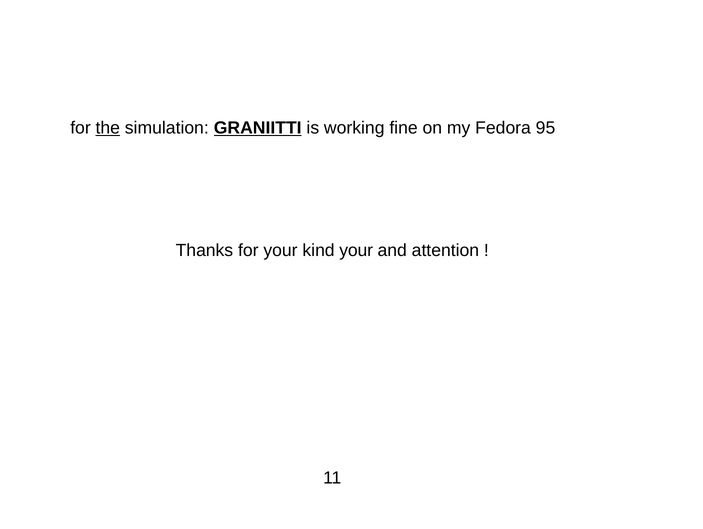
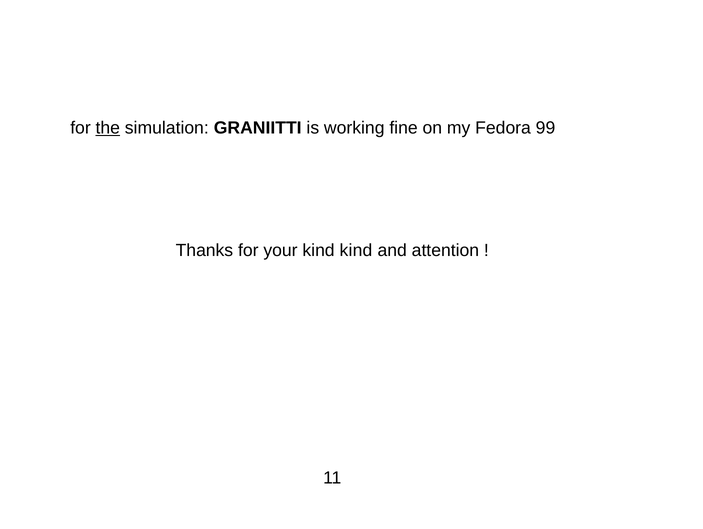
GRANIITTI underline: present -> none
95: 95 -> 99
kind your: your -> kind
